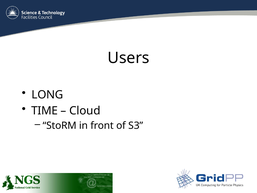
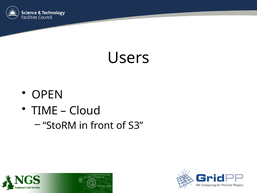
LONG: LONG -> OPEN
